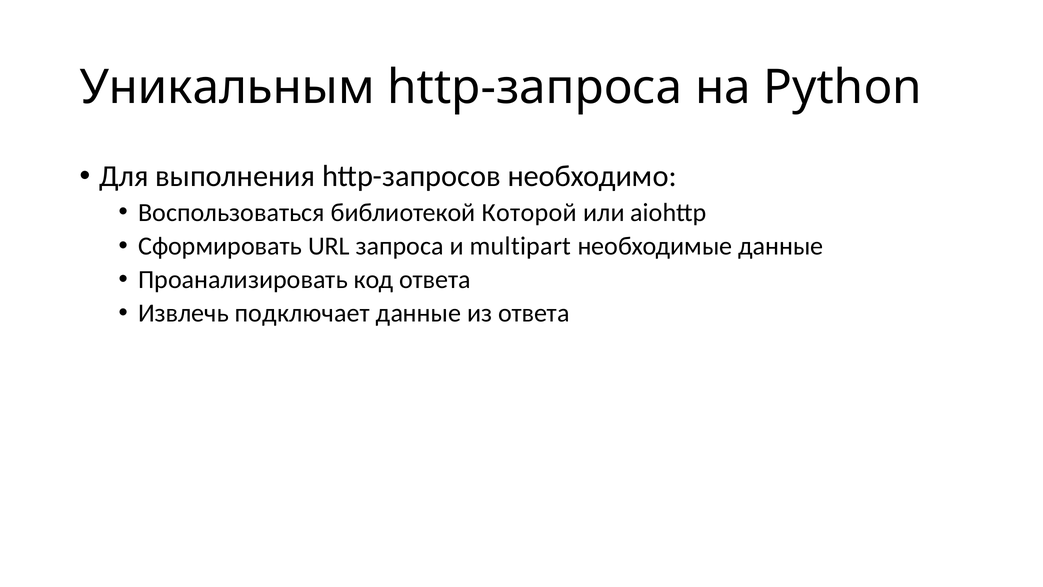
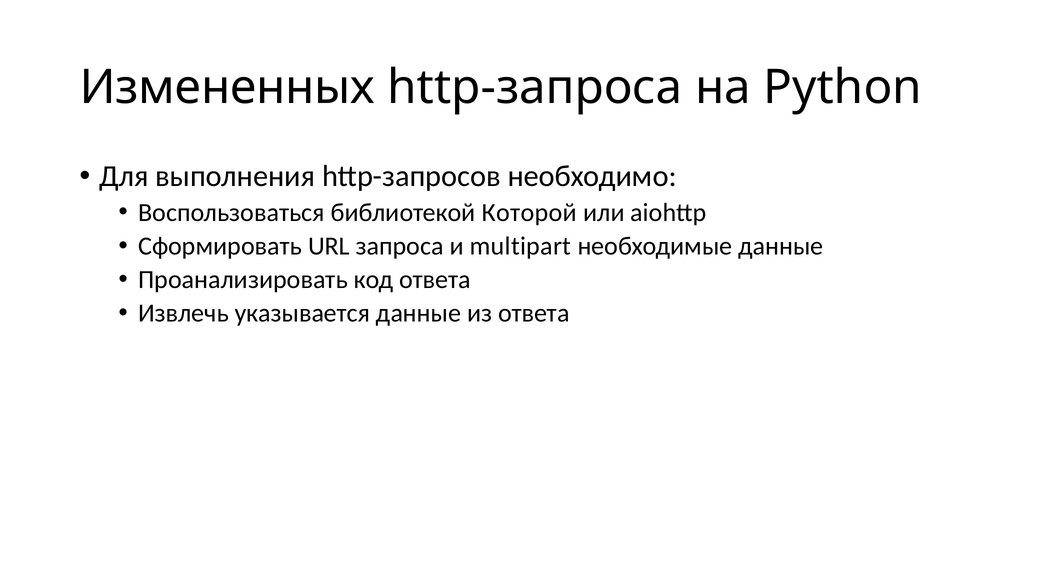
Уникальным: Уникальным -> Измененных
подключает: подключает -> указывается
